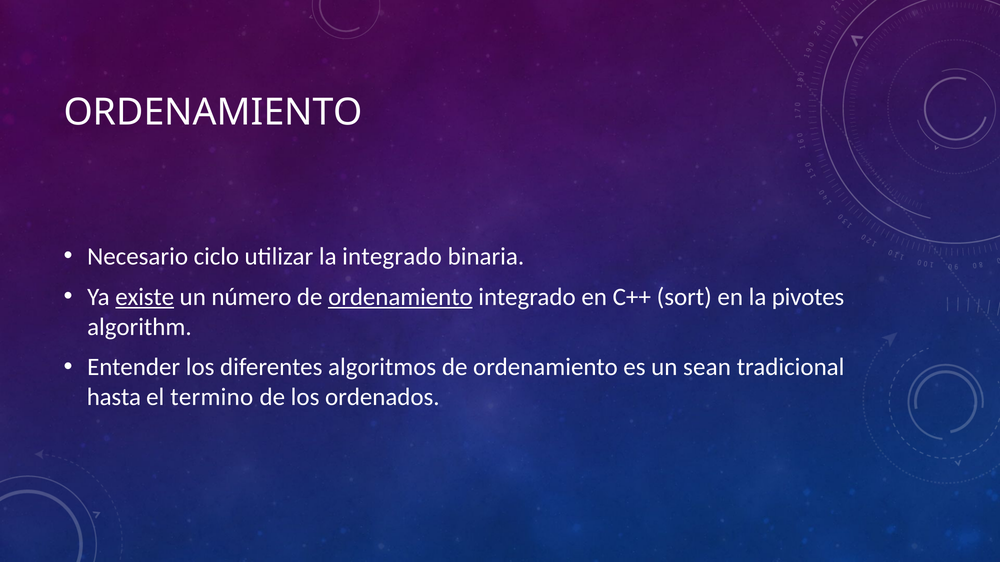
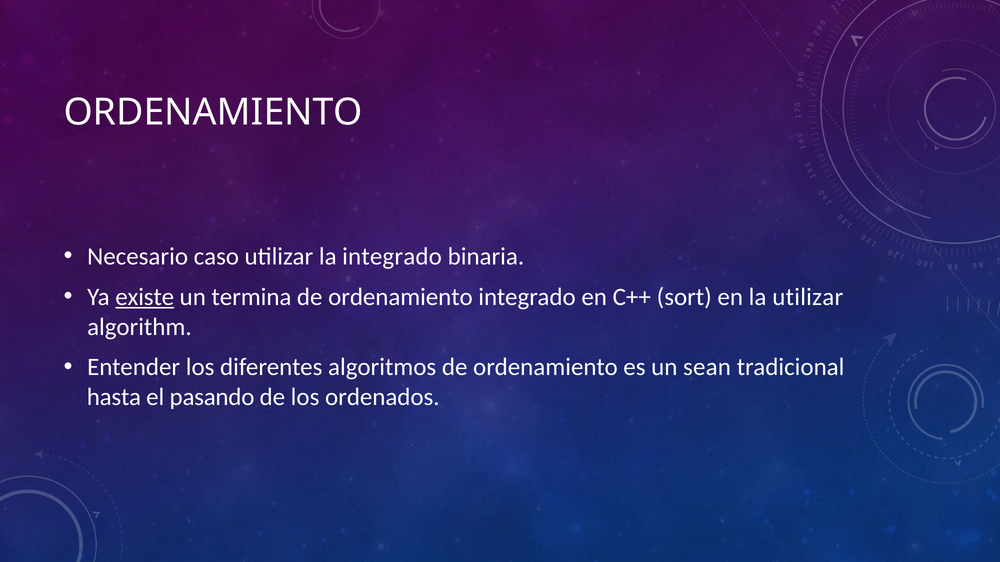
ciclo: ciclo -> caso
número: número -> termina
ordenamiento at (400, 297) underline: present -> none
la pivotes: pivotes -> utilizar
termino: termino -> pasando
